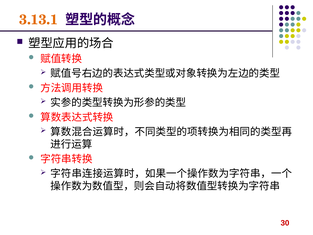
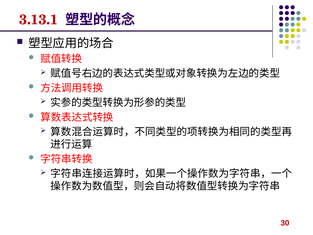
3.13.1 colour: orange -> red
